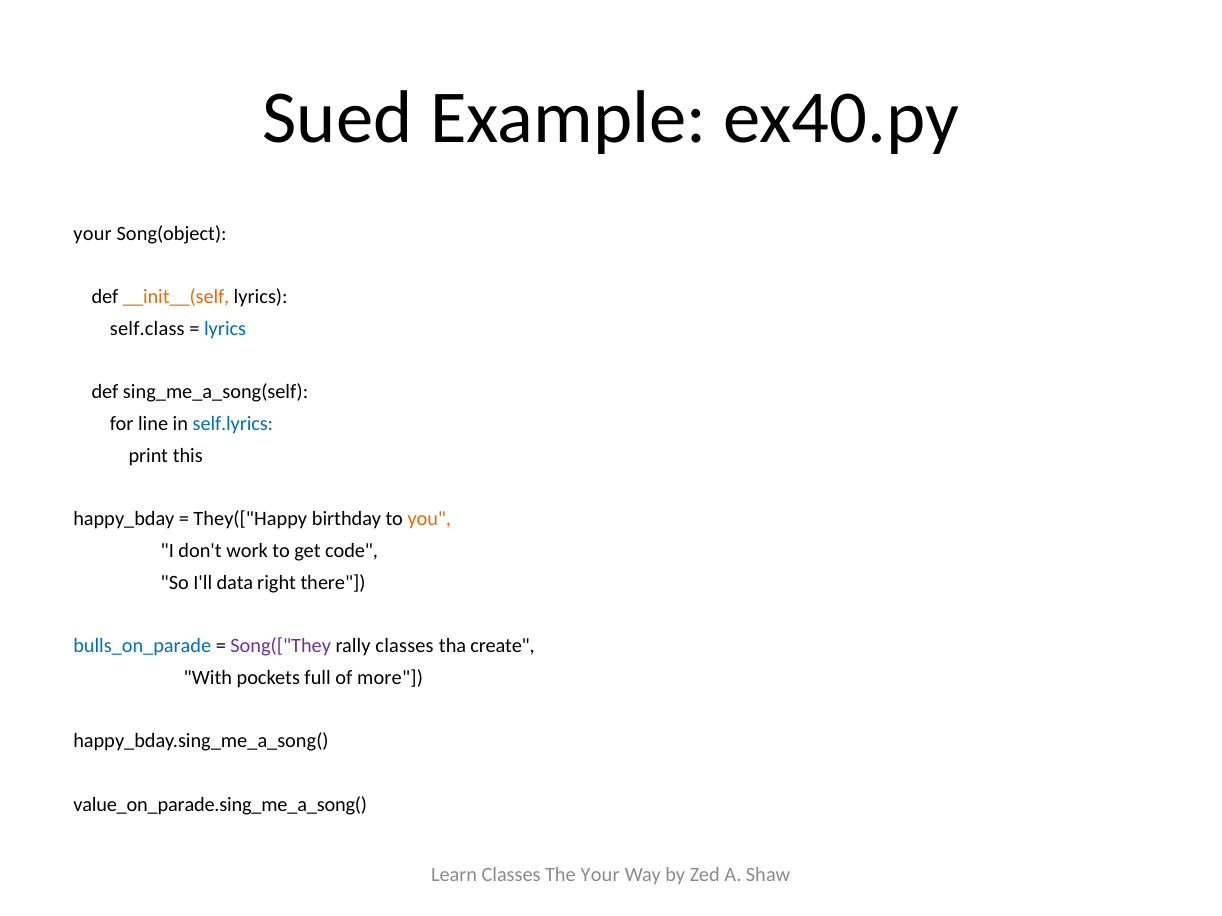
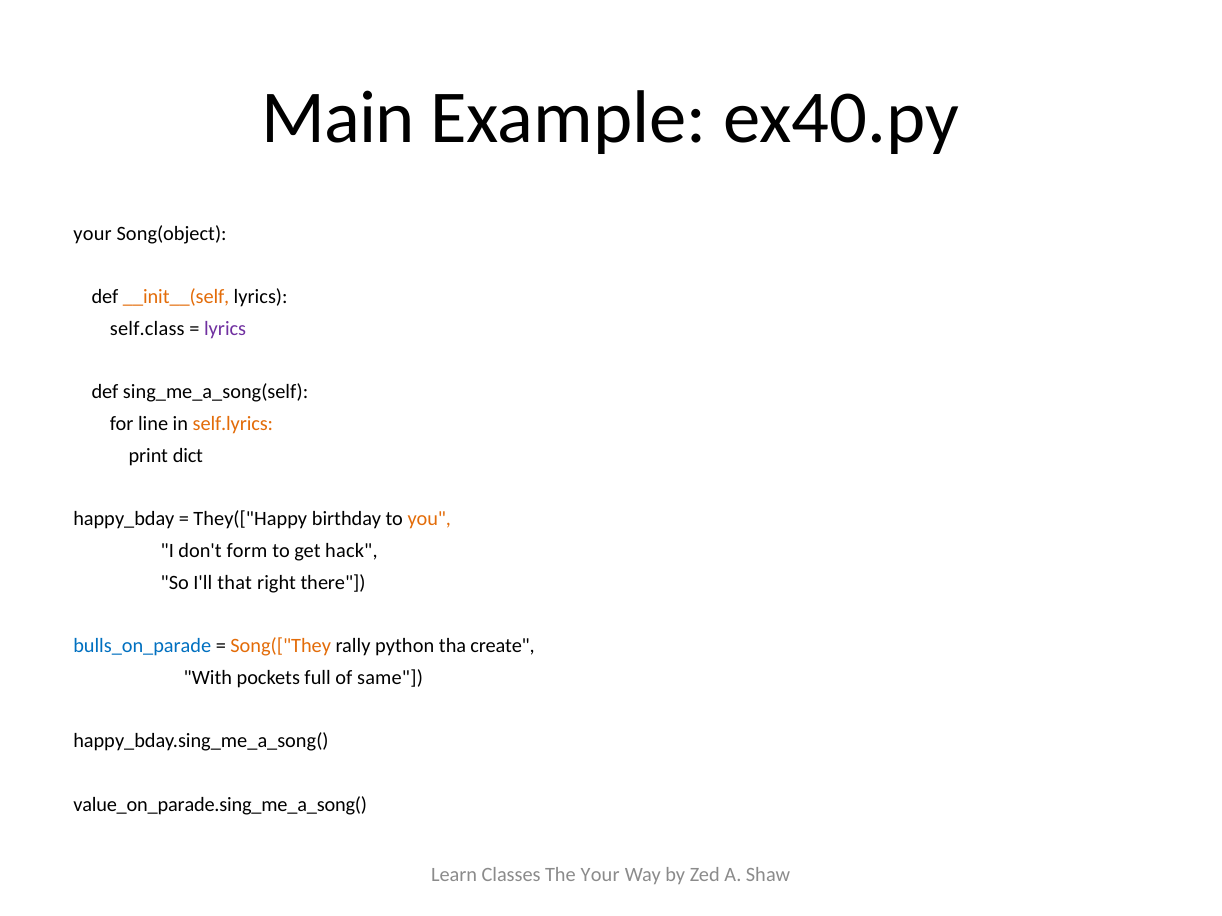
Sued: Sued -> Main
lyrics at (225, 329) colour: blue -> purple
self.lyrics colour: blue -> orange
this: this -> dict
work: work -> form
code: code -> hack
data: data -> that
Song(["They colour: purple -> orange
rally classes: classes -> python
more: more -> same
